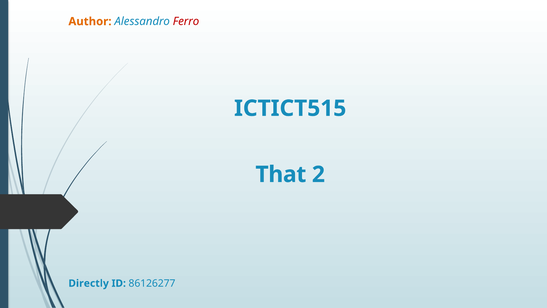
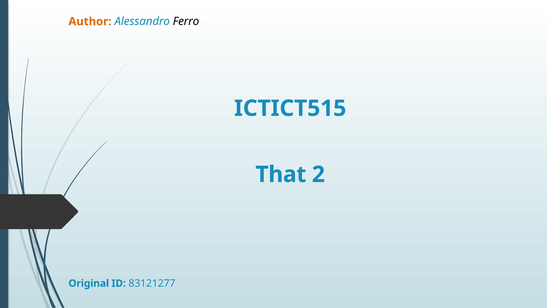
Ferro colour: red -> black
Directly: Directly -> Original
86126277: 86126277 -> 83121277
